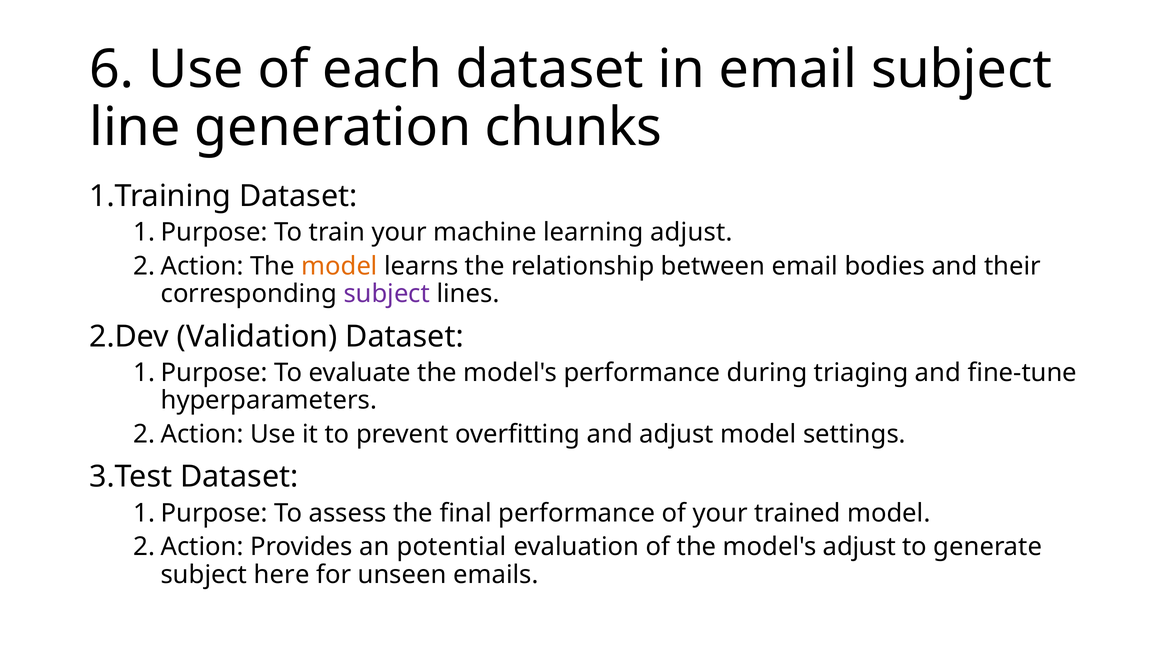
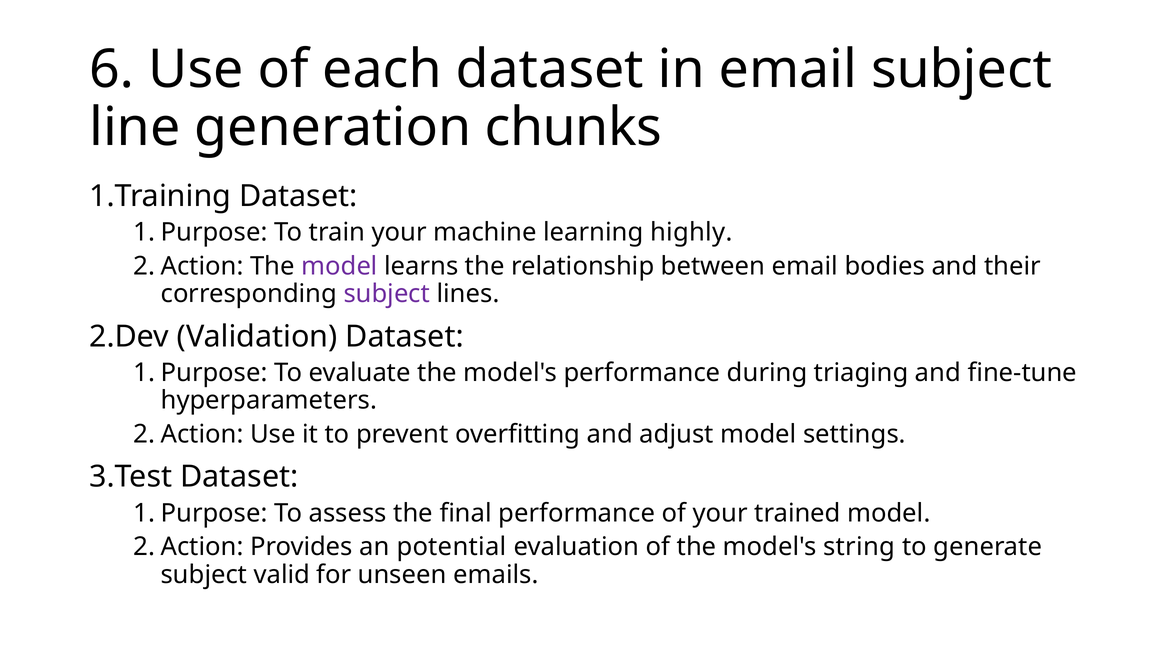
learning adjust: adjust -> highly
model at (339, 266) colour: orange -> purple
model's adjust: adjust -> string
here: here -> valid
